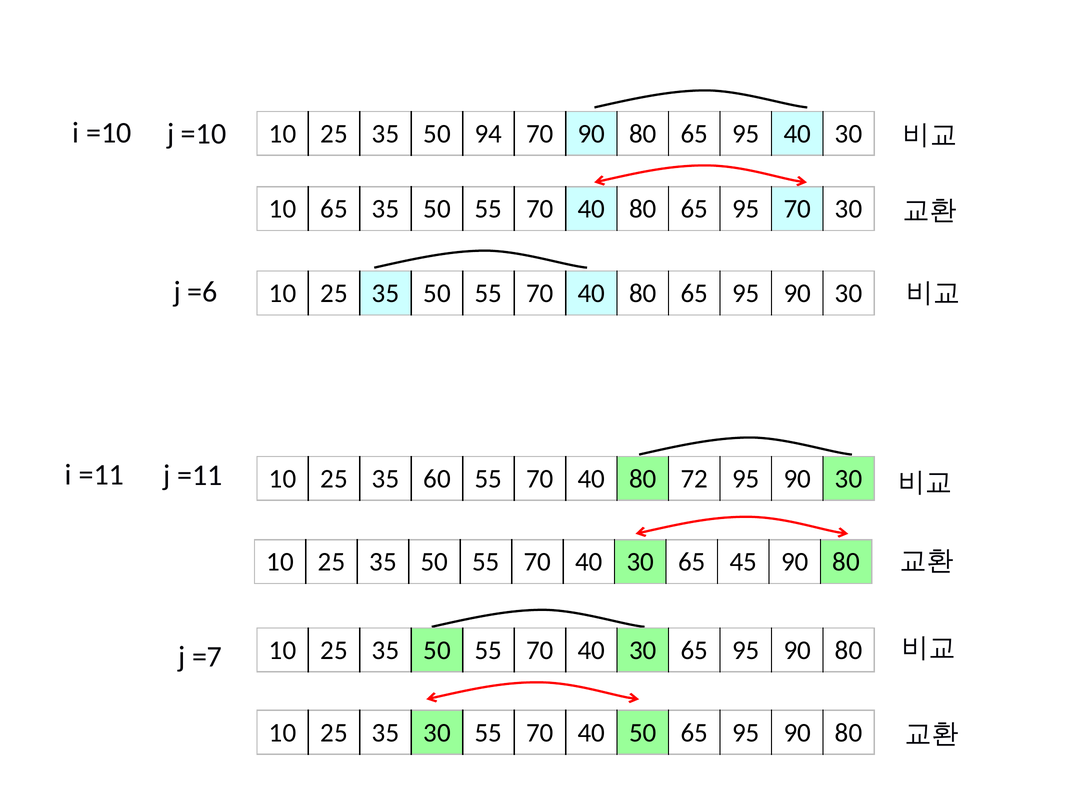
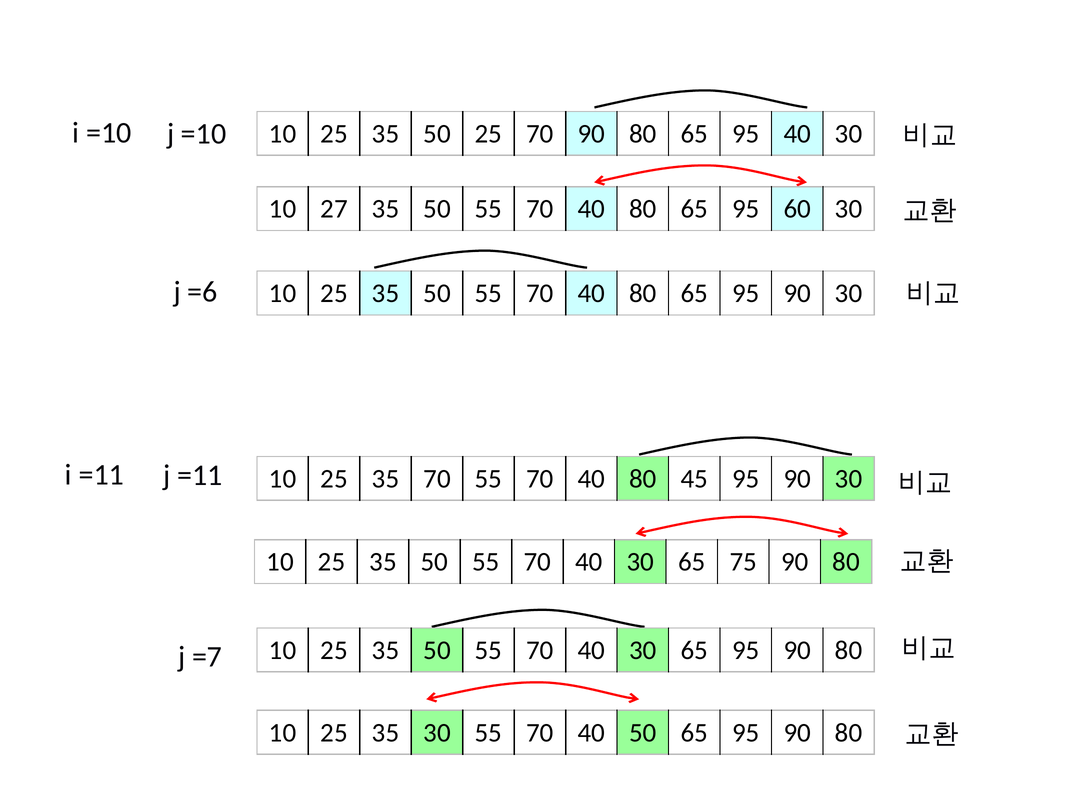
50 94: 94 -> 25
10 65: 65 -> 27
95 70: 70 -> 60
35 60: 60 -> 70
72: 72 -> 45
45: 45 -> 75
